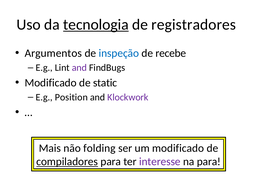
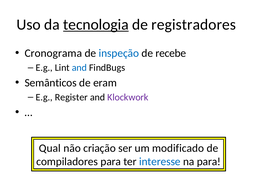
Argumentos: Argumentos -> Cronograma
and at (79, 68) colour: purple -> blue
Modificado at (51, 83): Modificado -> Semânticos
static: static -> eram
Position: Position -> Register
Mais: Mais -> Qual
folding: folding -> criação
compiladores underline: present -> none
interesse colour: purple -> blue
